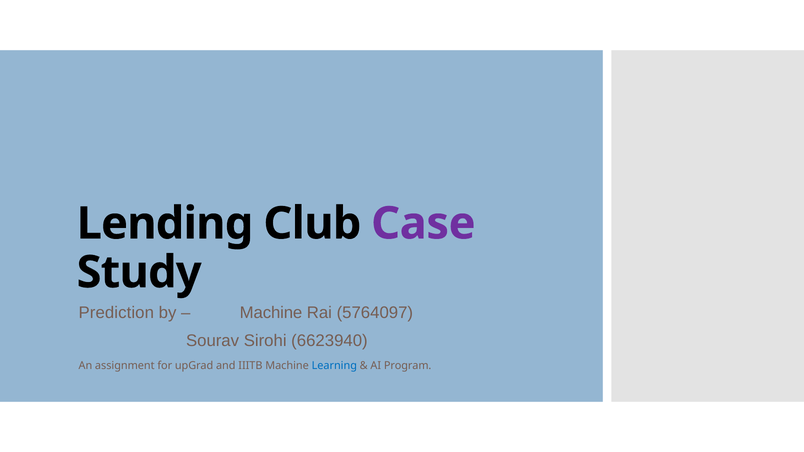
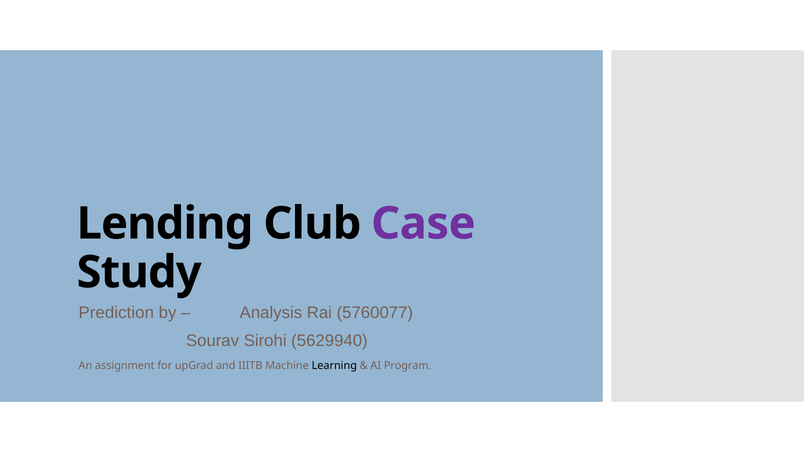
Machine at (271, 313): Machine -> Analysis
5764097: 5764097 -> 5760077
6623940: 6623940 -> 5629940
Learning colour: blue -> black
